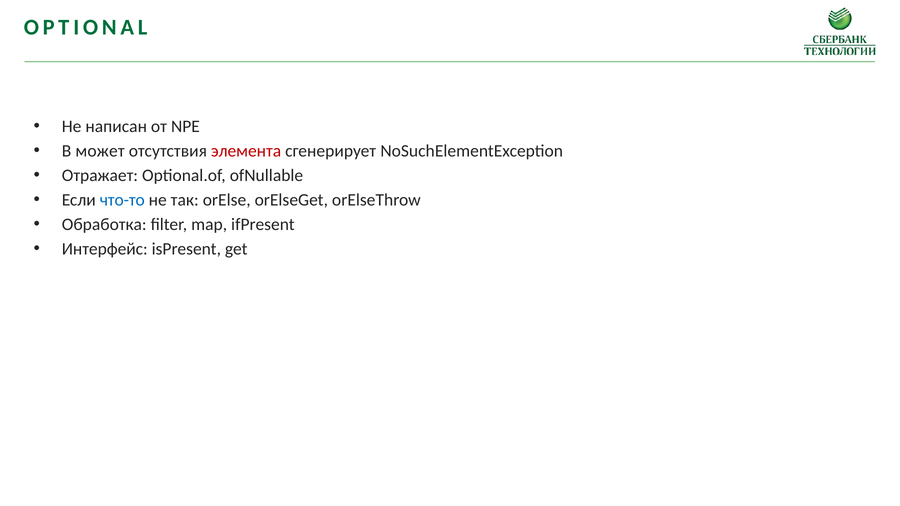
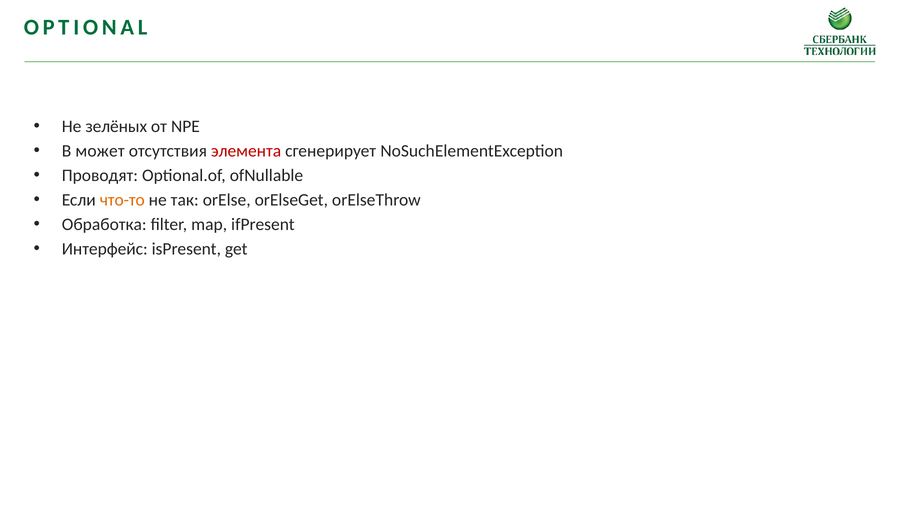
написан: написан -> зелёных
Отражает: Отражает -> Проводят
что-то colour: blue -> orange
